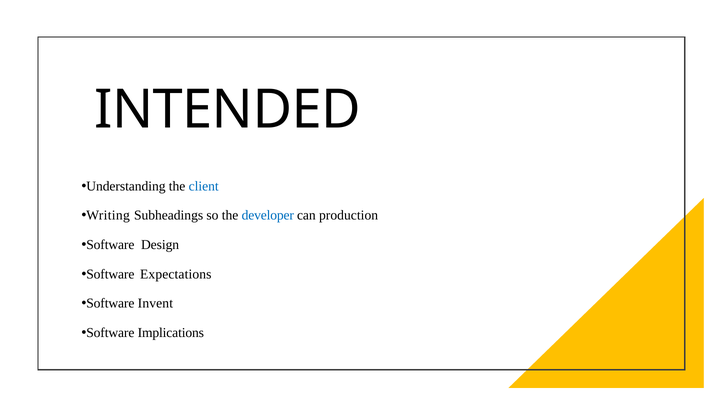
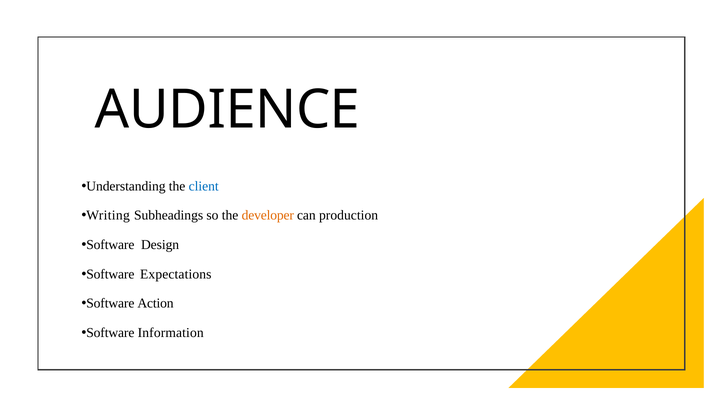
INTENDED: INTENDED -> AUDIENCE
developer colour: blue -> orange
Invent: Invent -> Action
Implications: Implications -> Information
